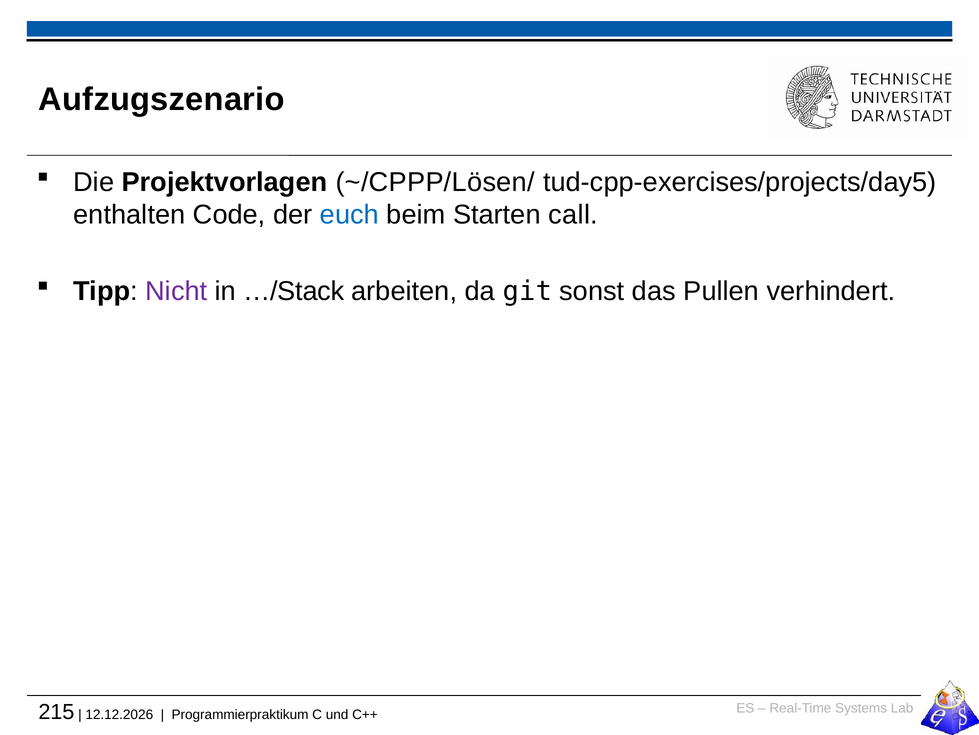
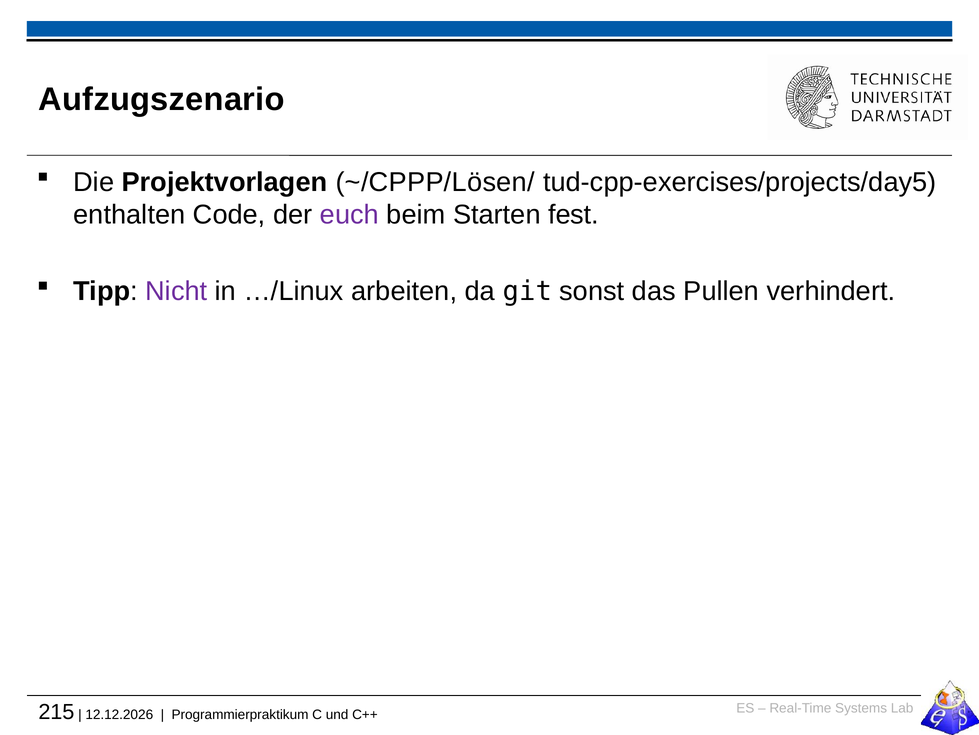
euch colour: blue -> purple
call: call -> fest
…/Stack: …/Stack -> …/Linux
